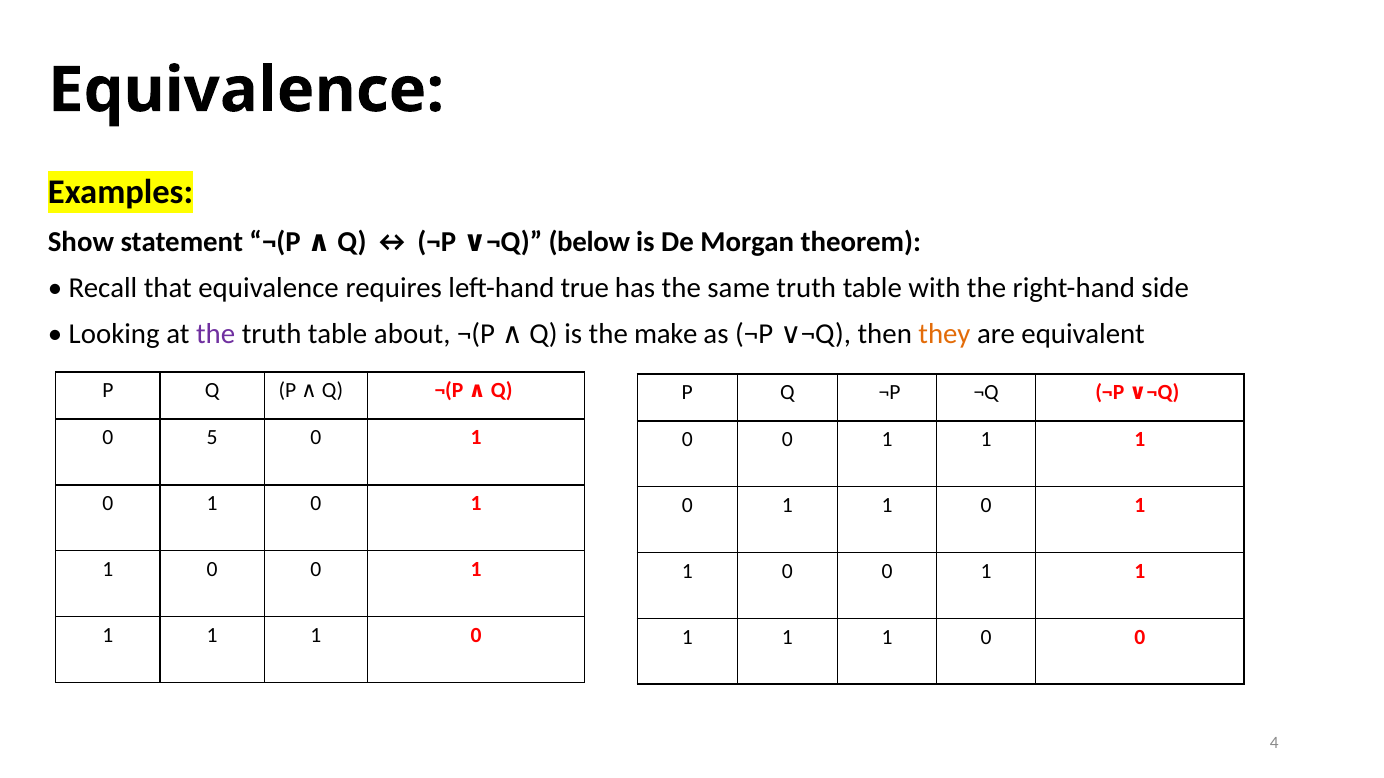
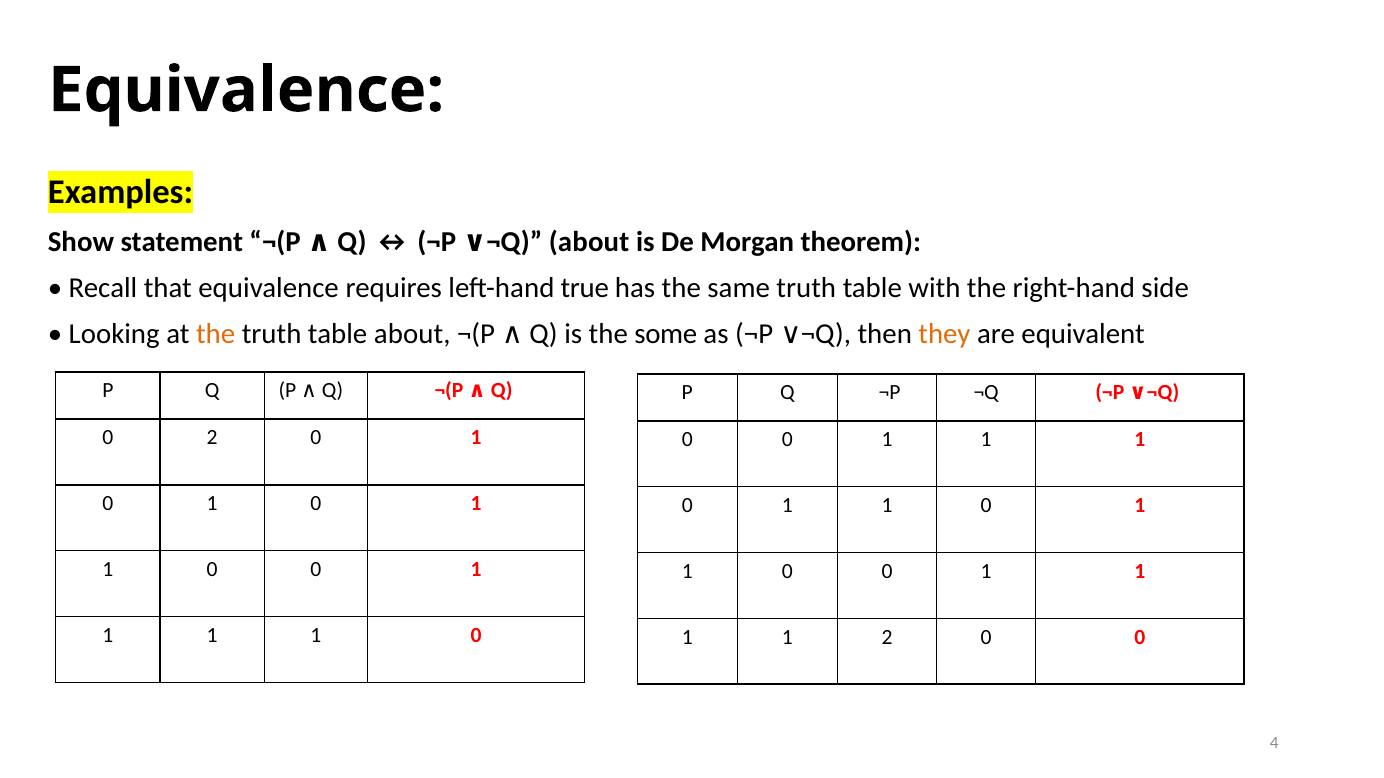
¬Q below: below -> about
the at (216, 334) colour: purple -> orange
make: make -> some
0 5: 5 -> 2
1 at (887, 637): 1 -> 2
